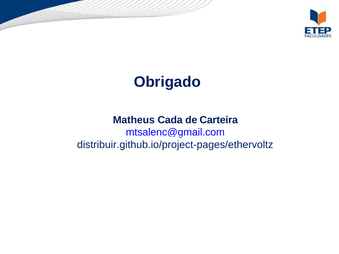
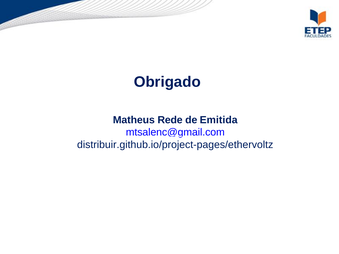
Cada: Cada -> Rede
Carteira: Carteira -> Emitida
